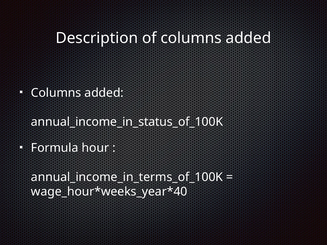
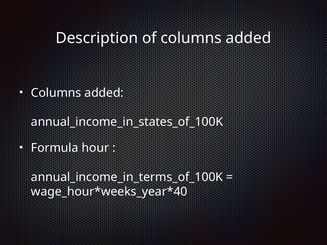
annual_income_in_status_of_100K: annual_income_in_status_of_100K -> annual_income_in_states_of_100K
